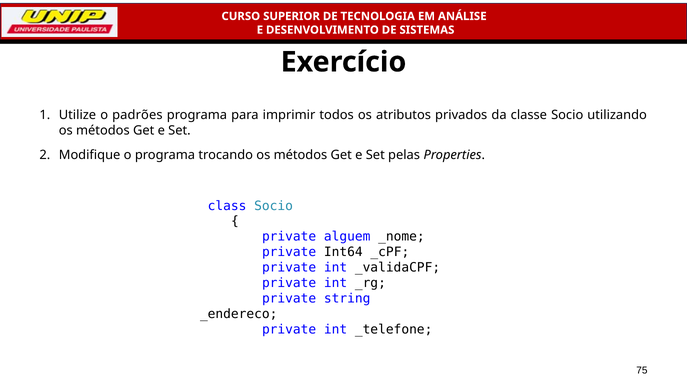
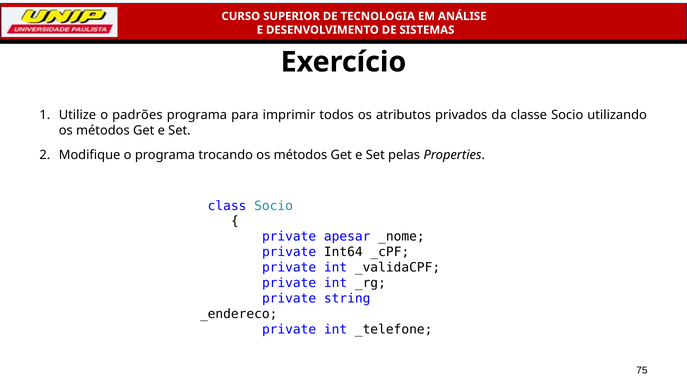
alguem: alguem -> apesar
